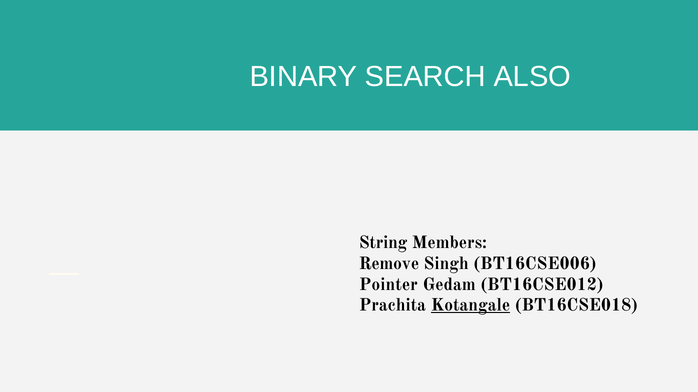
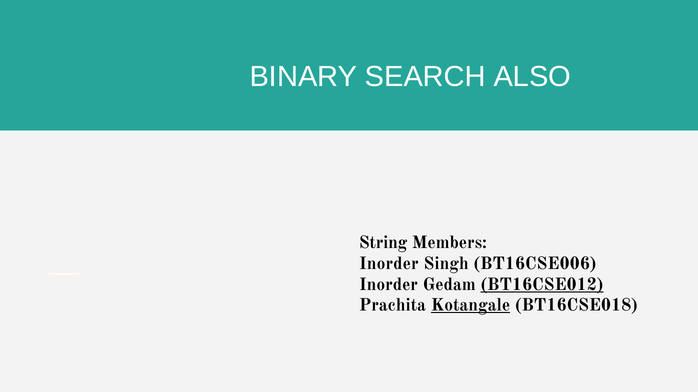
Remove at (389, 264): Remove -> Inorder
Pointer at (388, 285): Pointer -> Inorder
BT16CSE012 underline: none -> present
